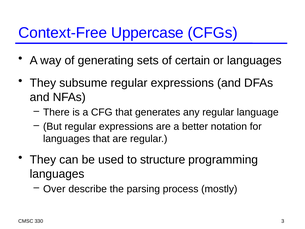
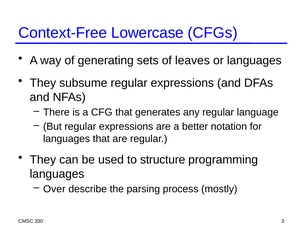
Uppercase: Uppercase -> Lowercase
certain: certain -> leaves
